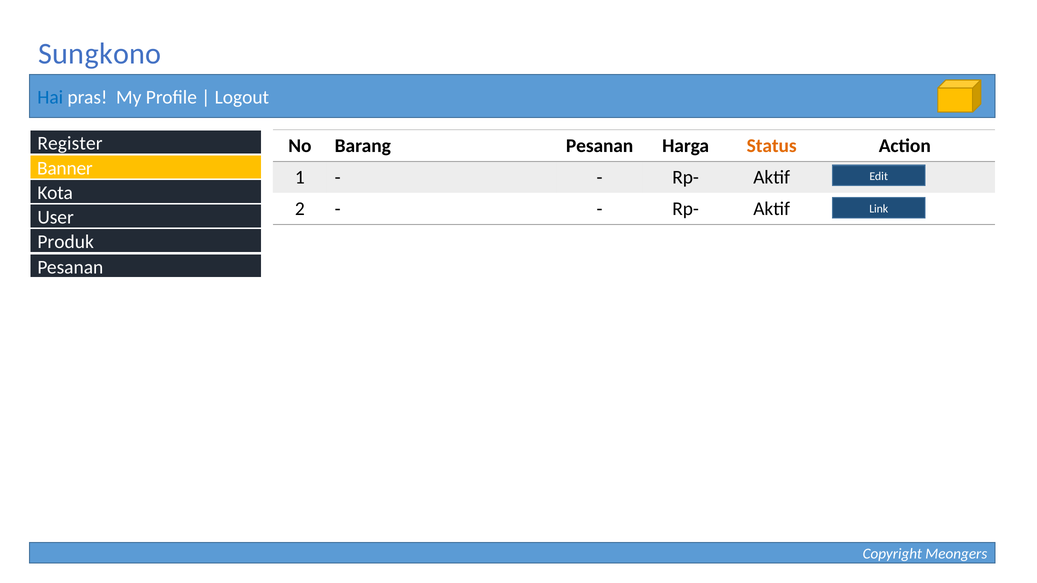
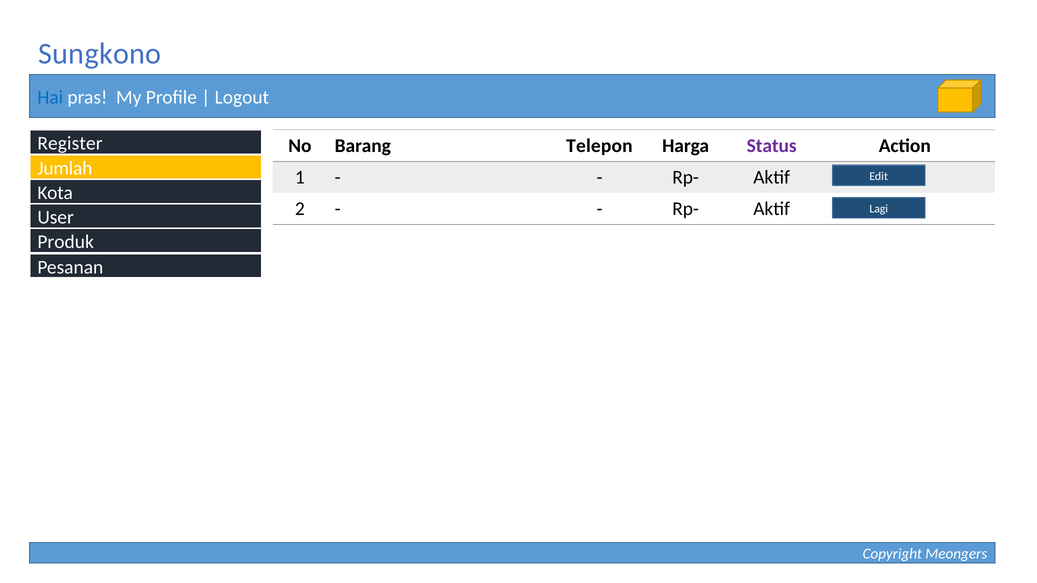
Barang Pesanan: Pesanan -> Telepon
Status colour: orange -> purple
Banner: Banner -> Jumlah
Link: Link -> Lagi
